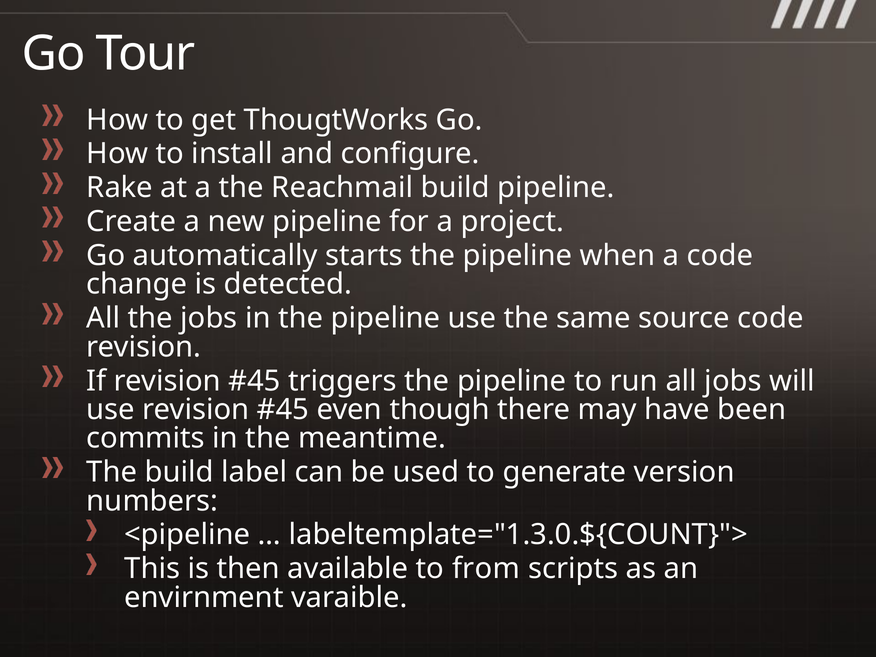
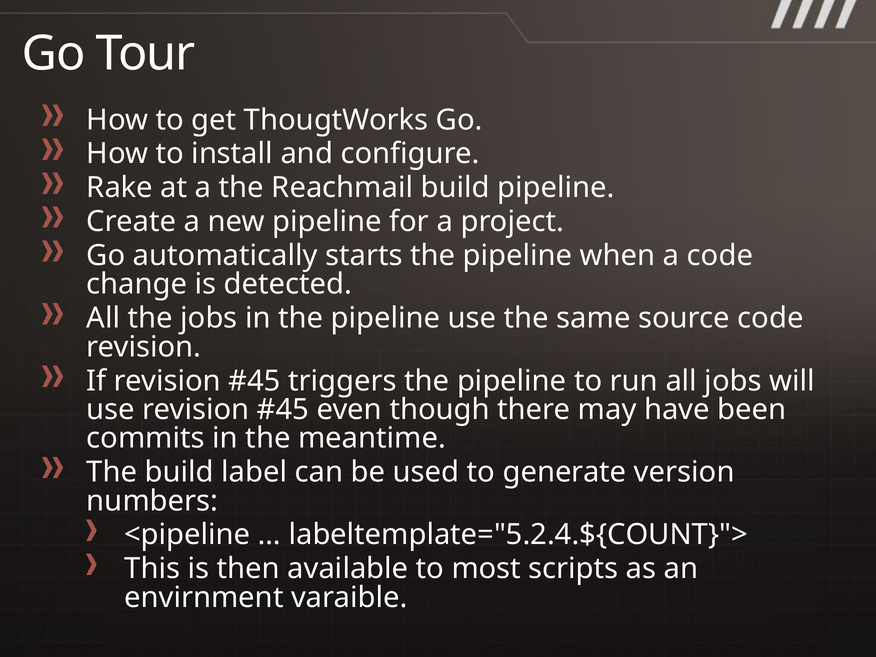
labeltemplate="1.3.0.${COUNT}">: labeltemplate="1.3.0.${COUNT}"> -> labeltemplate="5.2.4.${COUNT}">
from: from -> most
